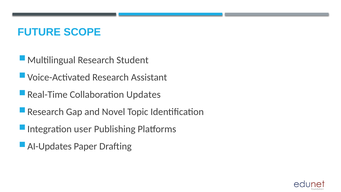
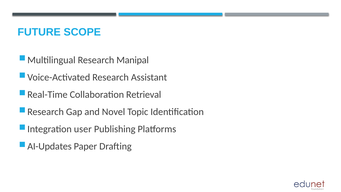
Student: Student -> Manipal
Updates: Updates -> Retrieval
